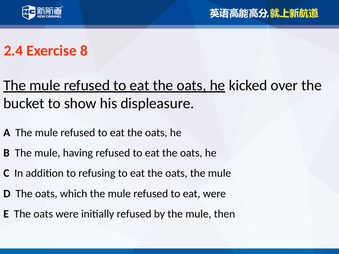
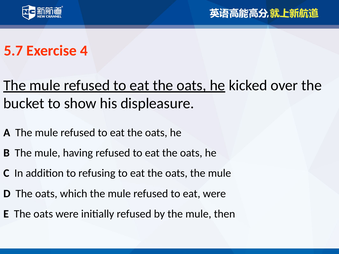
2.4: 2.4 -> 5.7
8: 8 -> 4
